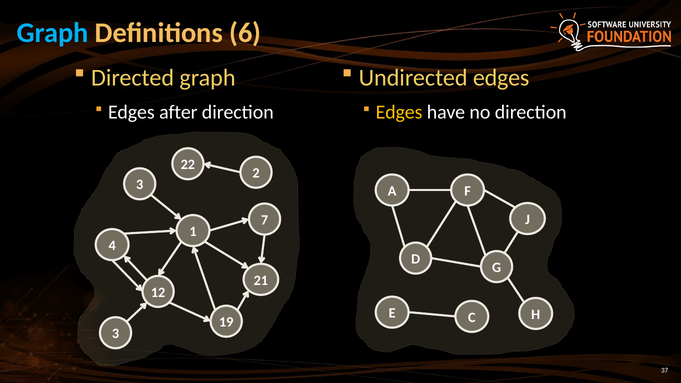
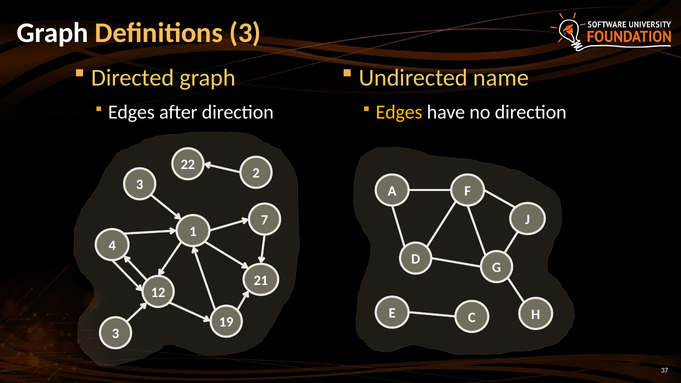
Graph at (53, 33) colour: light blue -> white
Definitions 6: 6 -> 3
Undirected edges: edges -> name
